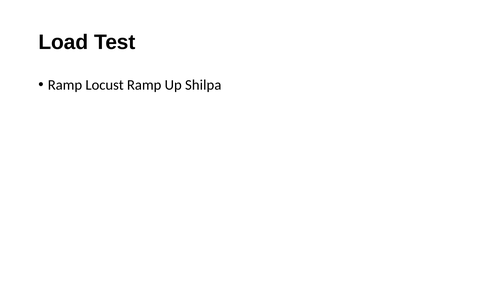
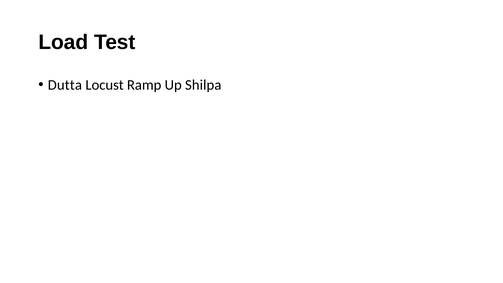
Ramp at (65, 85): Ramp -> Dutta
